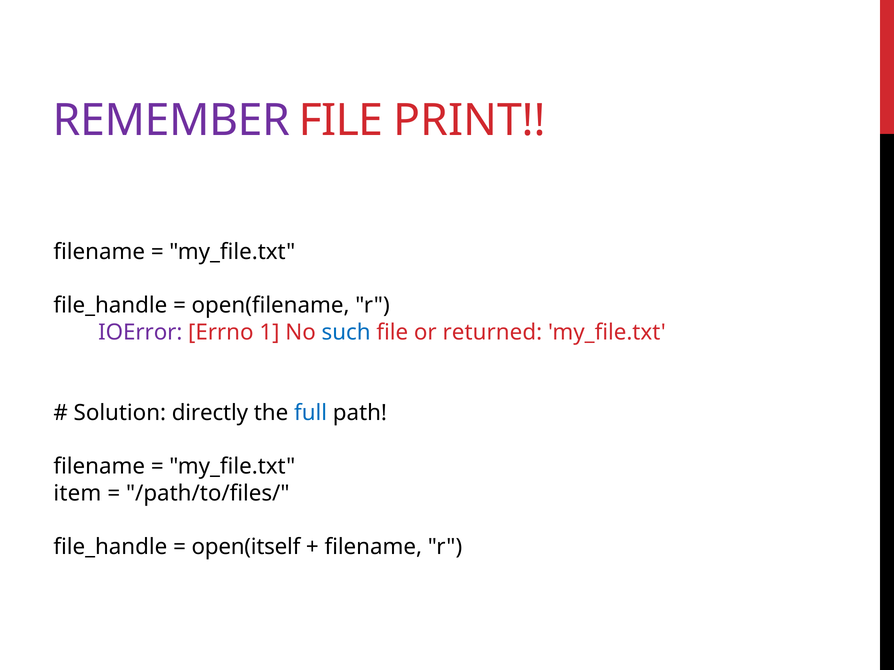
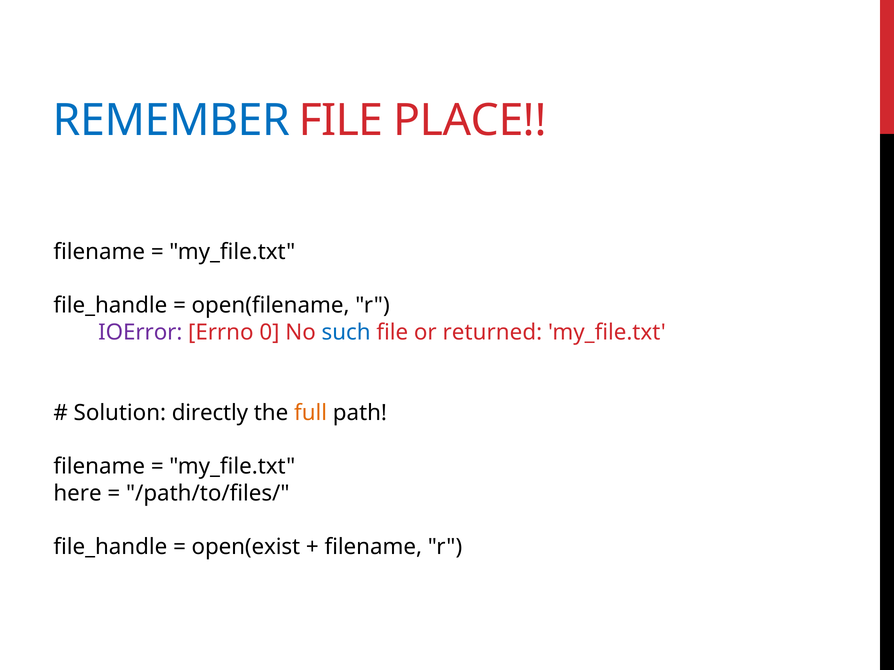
REMEMBER colour: purple -> blue
PRINT: PRINT -> PLACE
1: 1 -> 0
full colour: blue -> orange
item: item -> here
open(itself: open(itself -> open(exist
